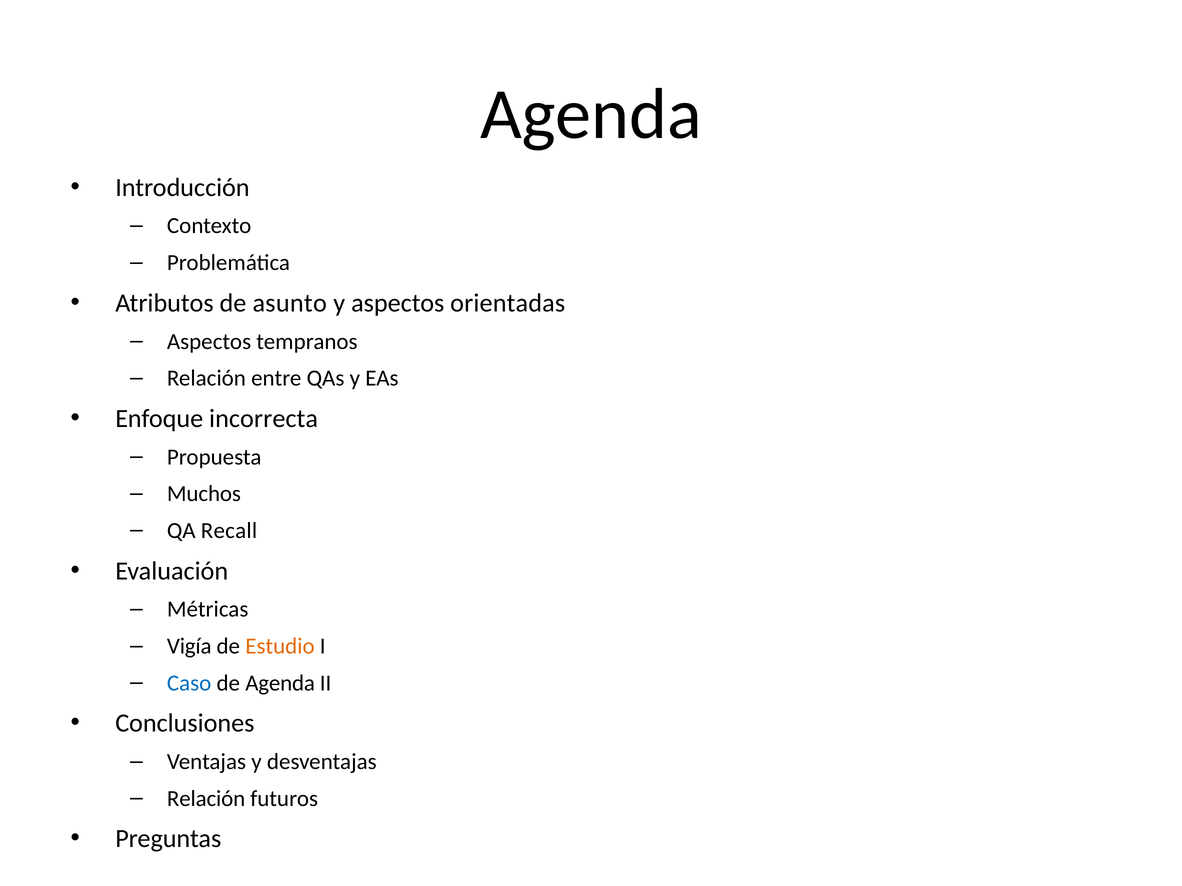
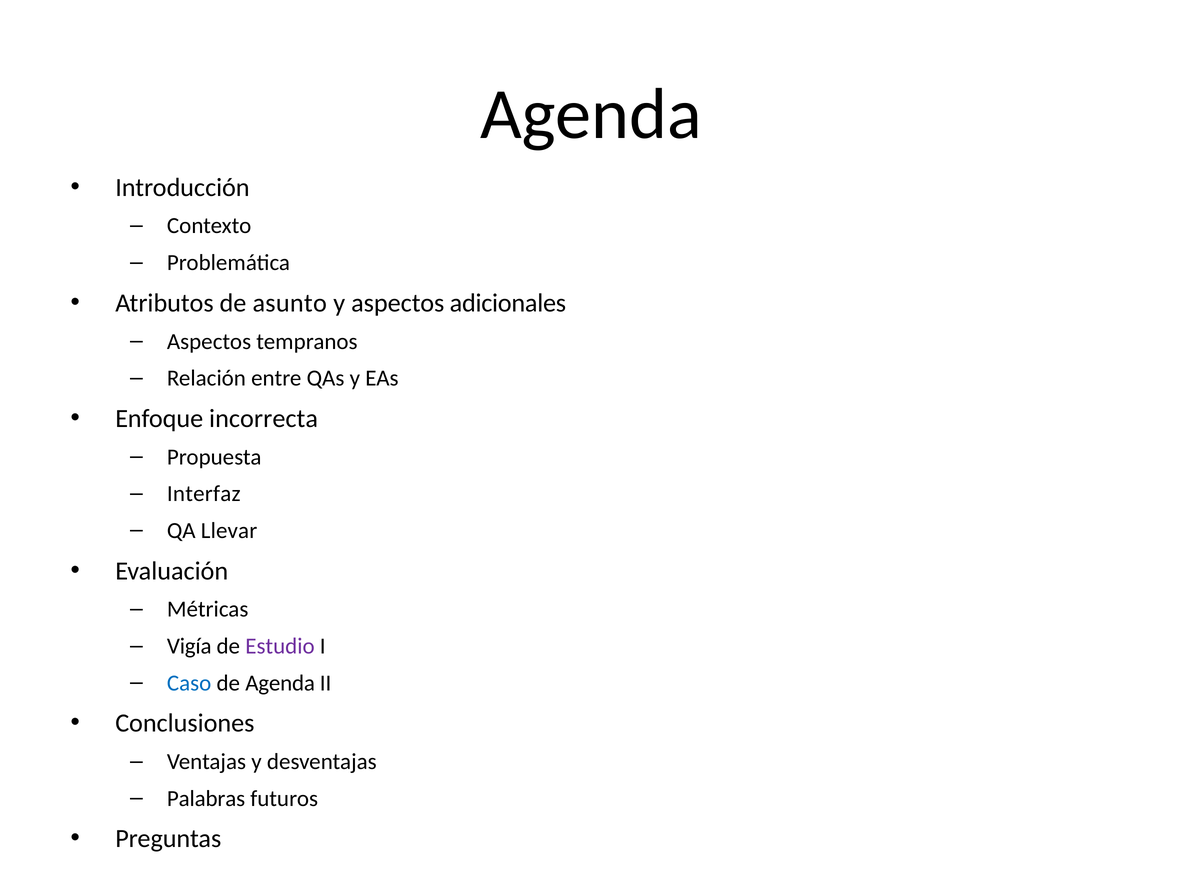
orientadas: orientadas -> adicionales
Muchos: Muchos -> Interfaz
Recall: Recall -> Llevar
Estudio colour: orange -> purple
Relación at (206, 799): Relación -> Palabras
